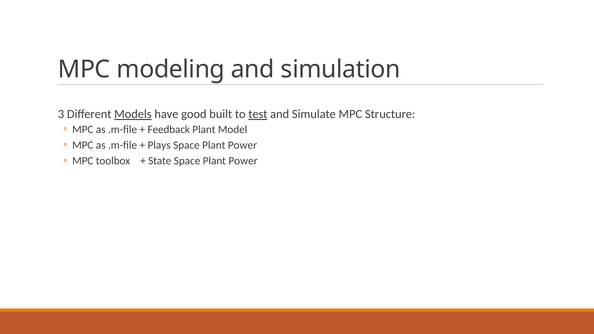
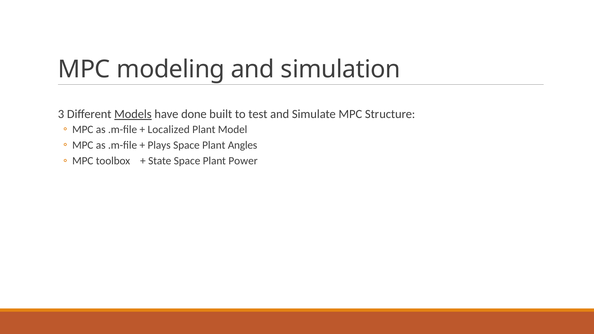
good: good -> done
test underline: present -> none
Feedback: Feedback -> Localized
Power at (242, 145): Power -> Angles
